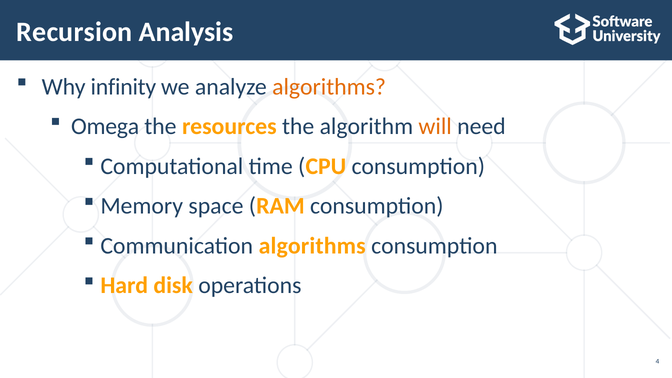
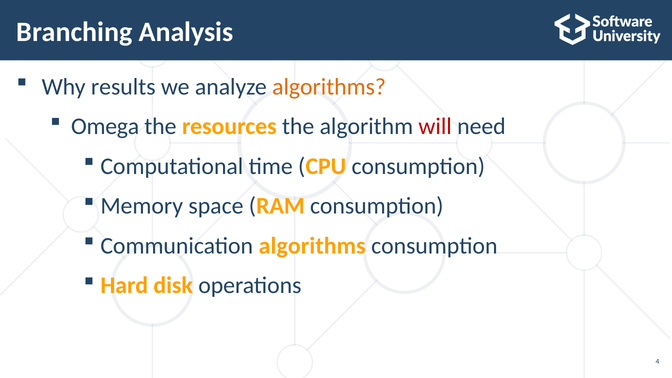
Recursion: Recursion -> Branching
infinity: infinity -> results
will colour: orange -> red
